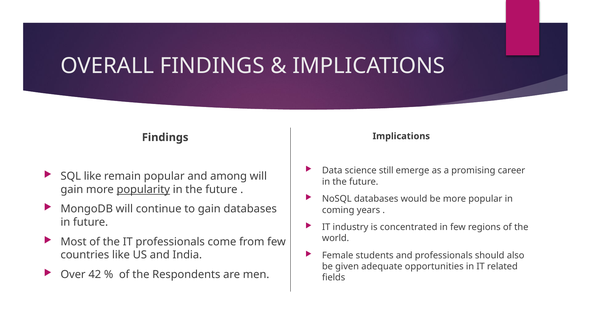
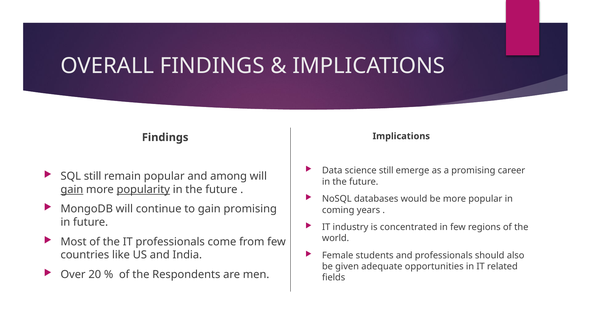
SQL like: like -> still
gain at (72, 190) underline: none -> present
gain databases: databases -> promising
42: 42 -> 20
